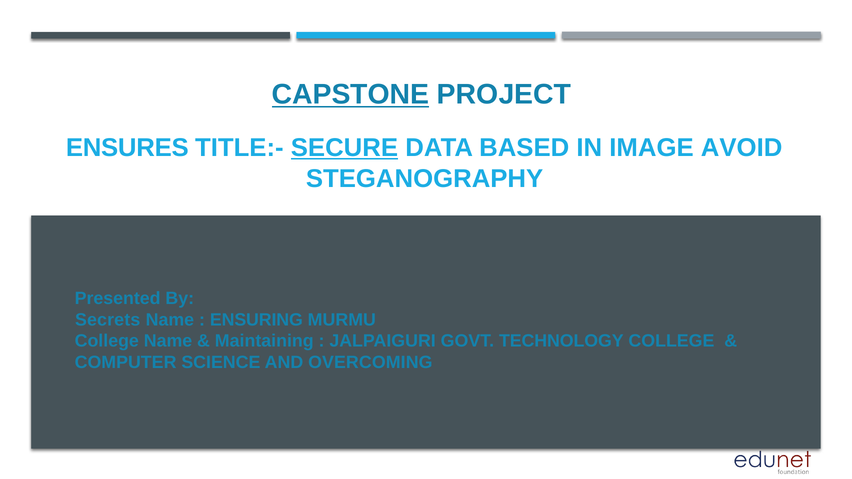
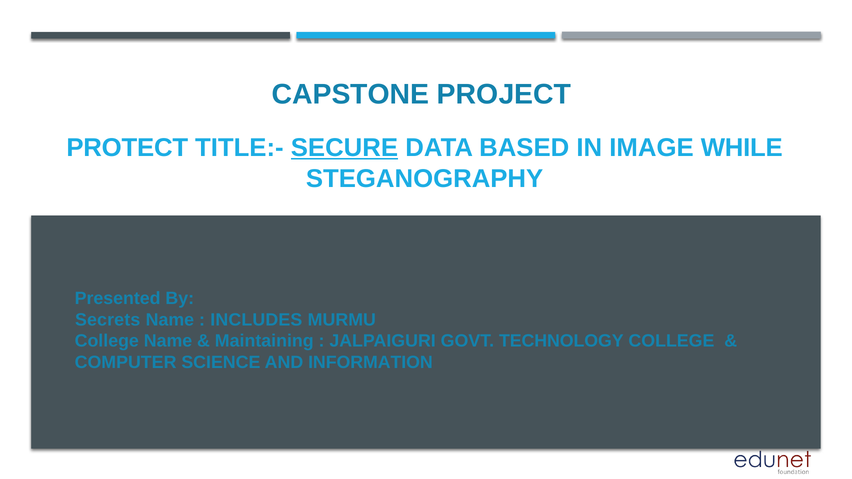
CAPSTONE underline: present -> none
ENSURES: ENSURES -> PROTECT
AVOID: AVOID -> WHILE
ENSURING: ENSURING -> INCLUDES
OVERCOMING: OVERCOMING -> INFORMATION
